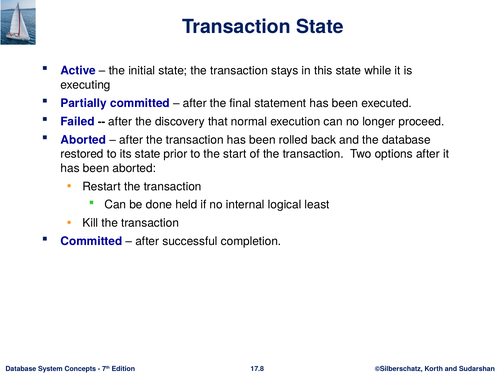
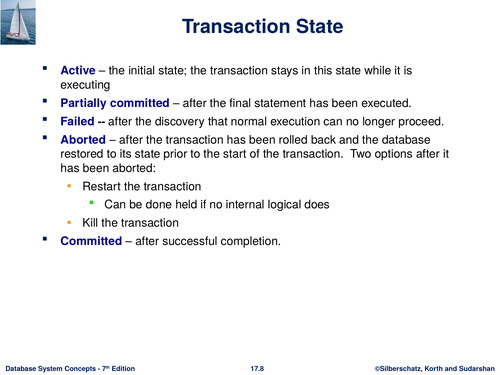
least: least -> does
